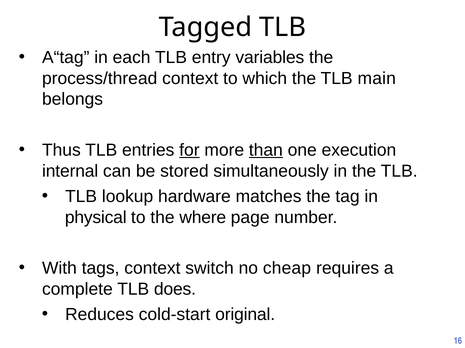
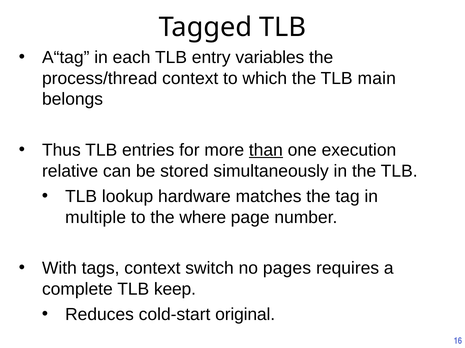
for underline: present -> none
internal: internal -> relative
physical: physical -> multiple
cheap: cheap -> pages
does: does -> keep
